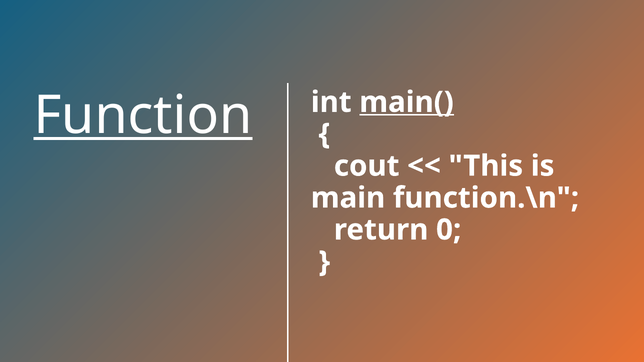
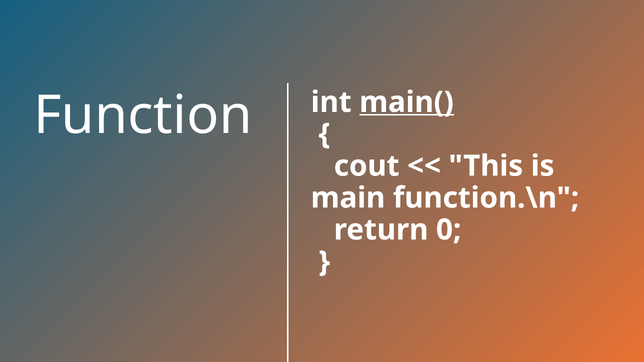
Function underline: present -> none
